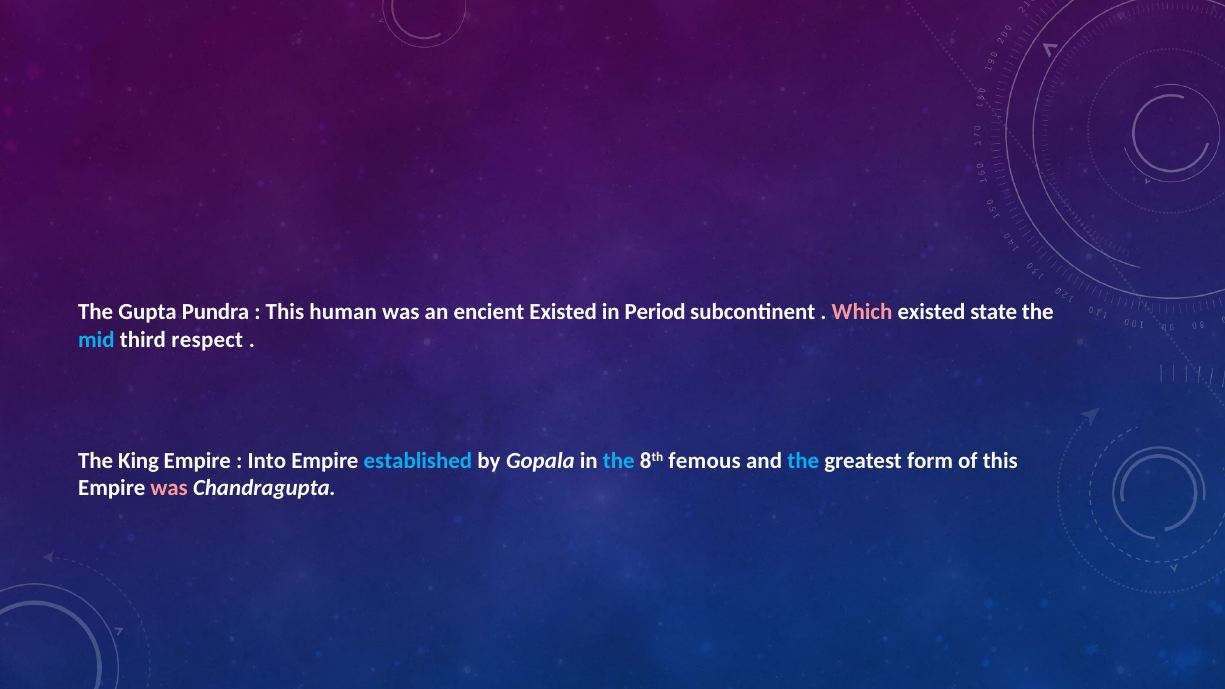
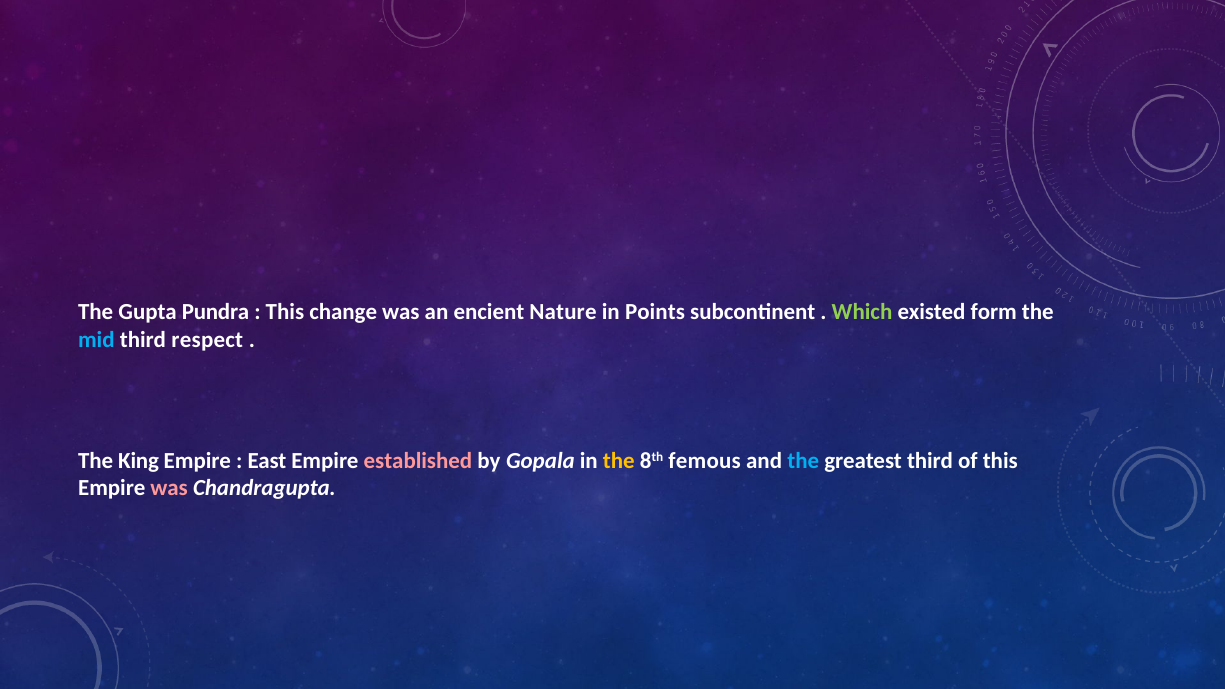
human: human -> change
encient Existed: Existed -> Nature
Period: Period -> Points
Which colour: pink -> light green
state: state -> form
Into: Into -> East
established colour: light blue -> pink
the at (619, 461) colour: light blue -> yellow
greatest form: form -> third
